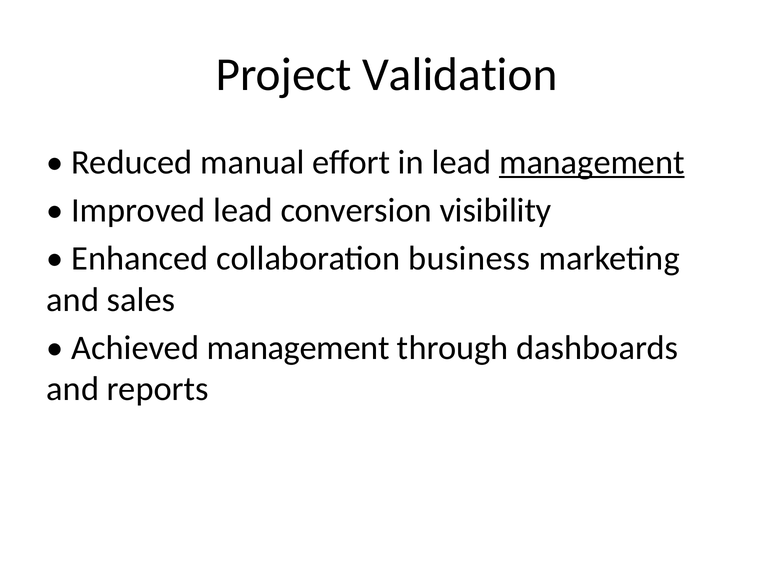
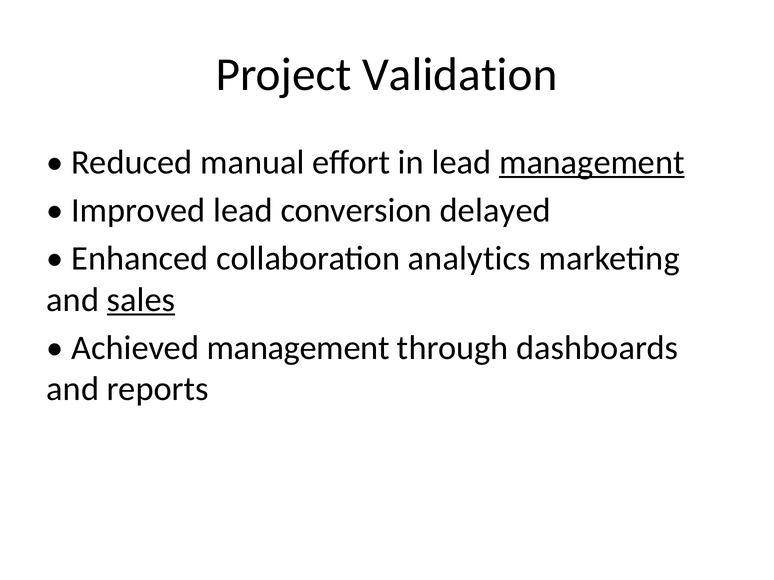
visibility: visibility -> delayed
business: business -> analytics
sales underline: none -> present
